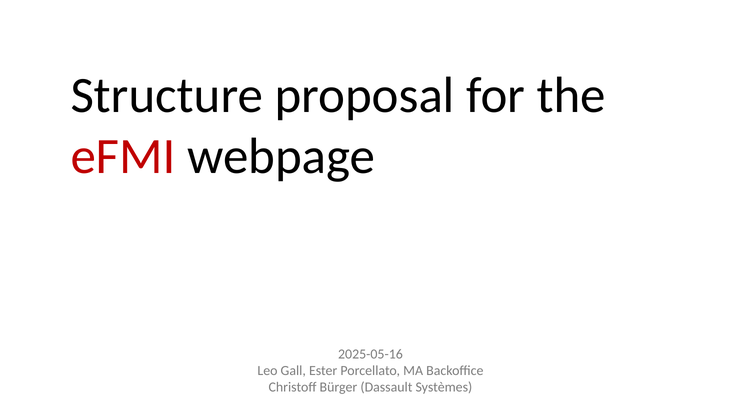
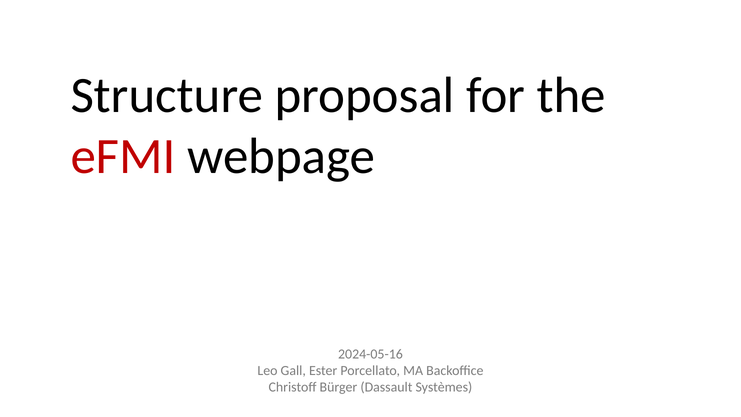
2025-05-16: 2025-05-16 -> 2024-05-16
